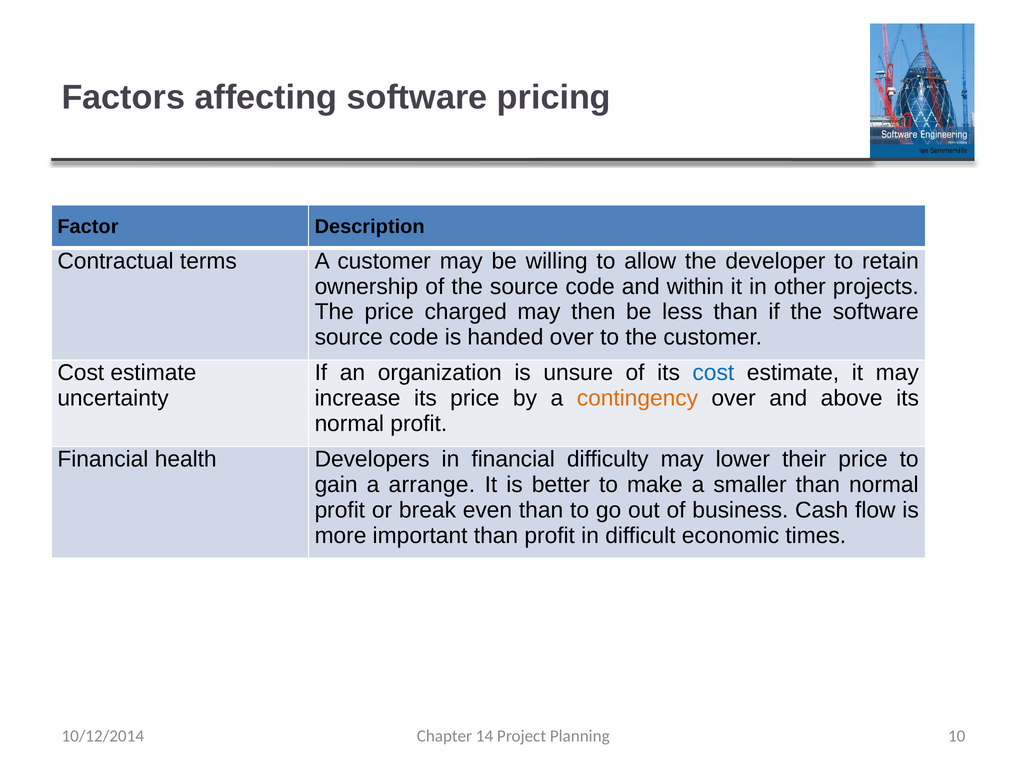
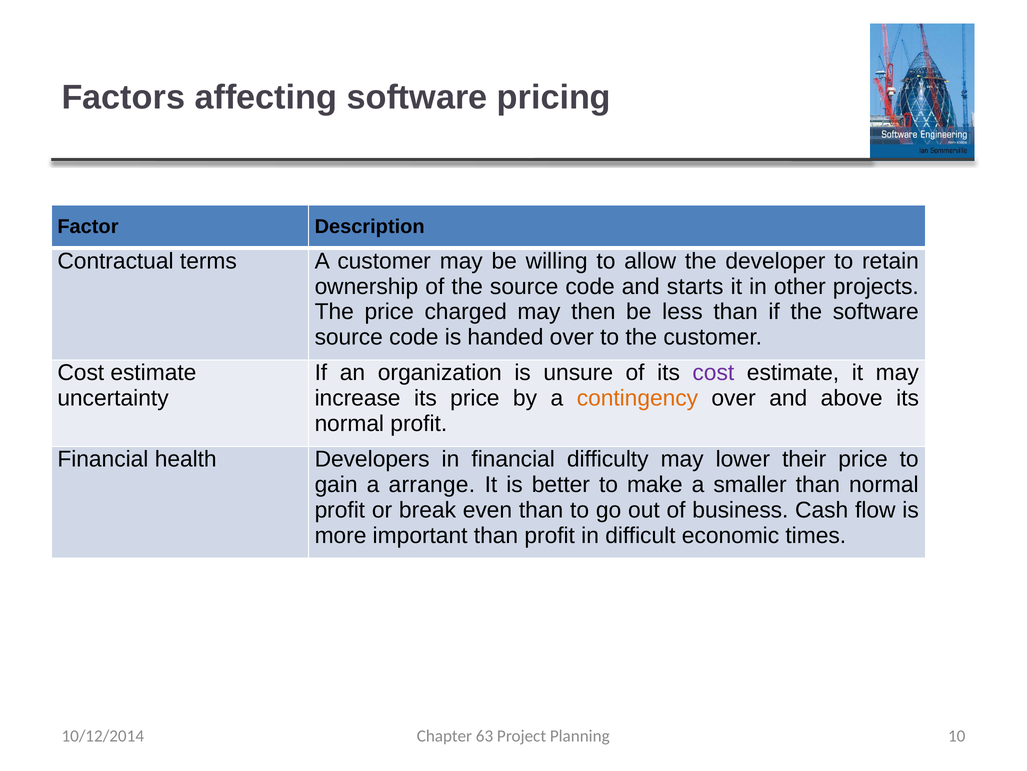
within: within -> starts
cost at (713, 373) colour: blue -> purple
14: 14 -> 63
